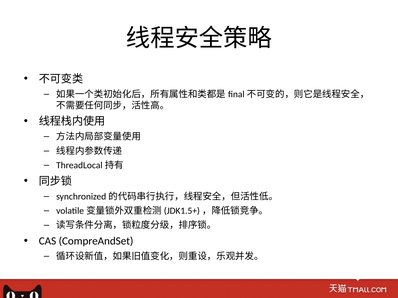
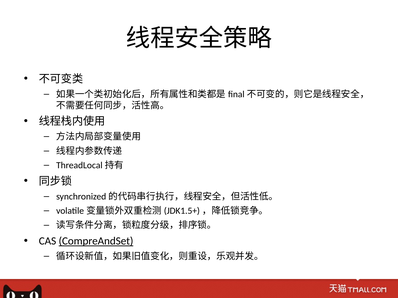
CompreAndSet underline: none -> present
